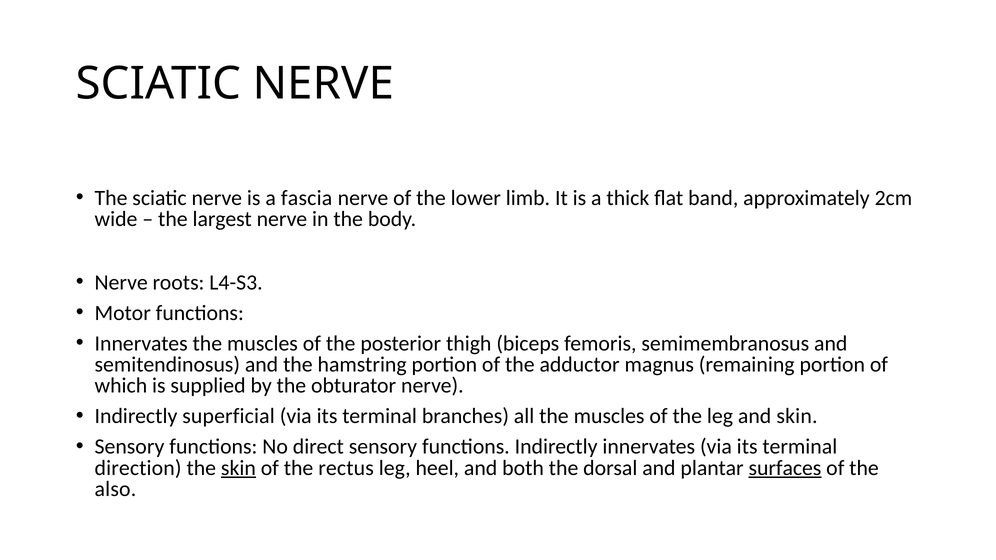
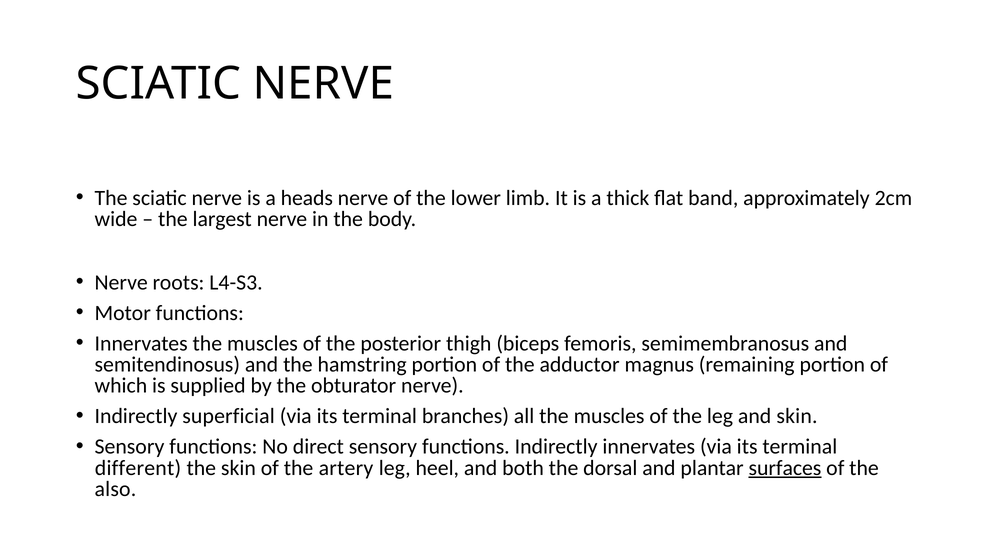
fascia: fascia -> heads
direction: direction -> different
skin at (238, 468) underline: present -> none
rectus: rectus -> artery
